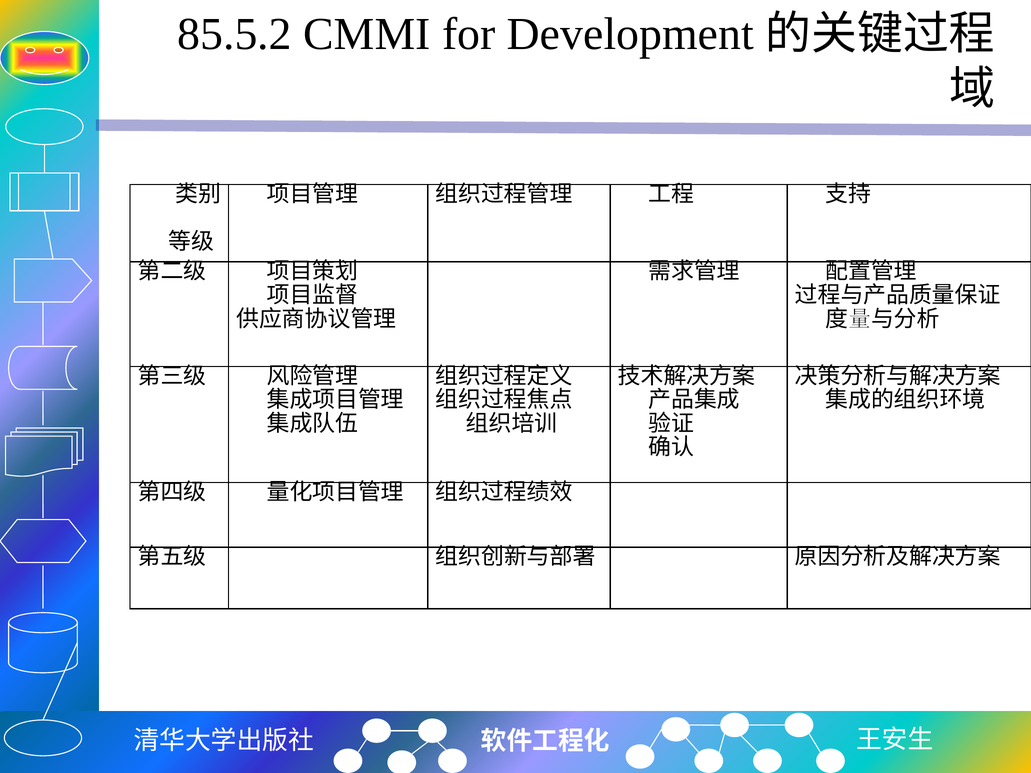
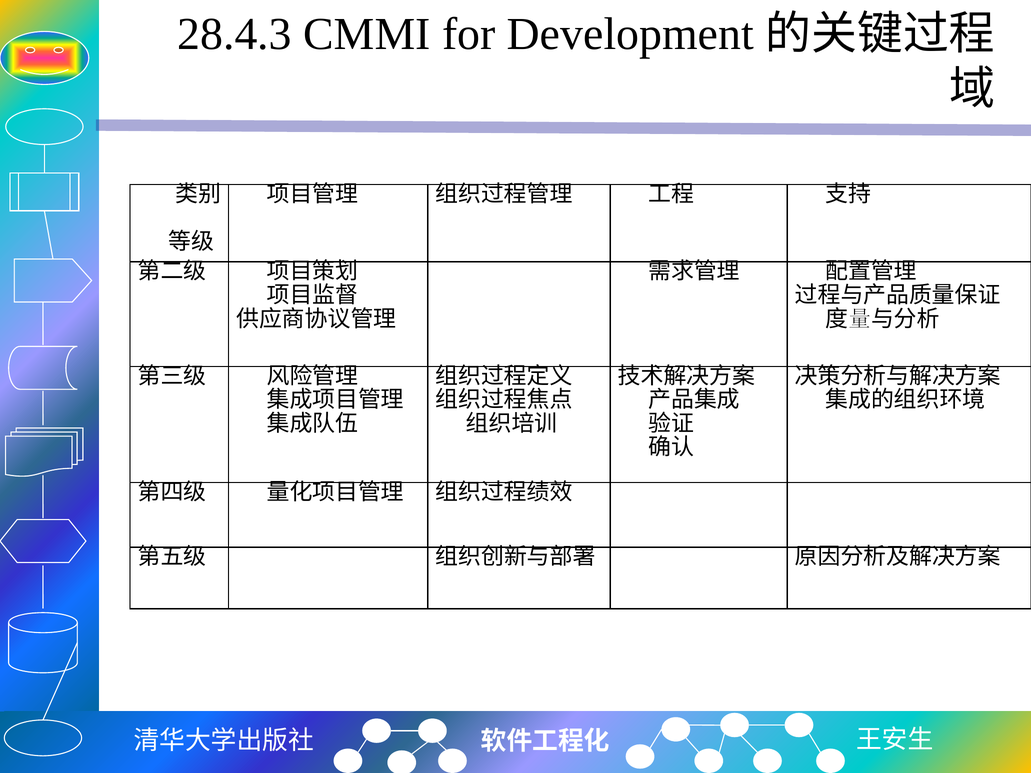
85.5.2: 85.5.2 -> 28.4.3
